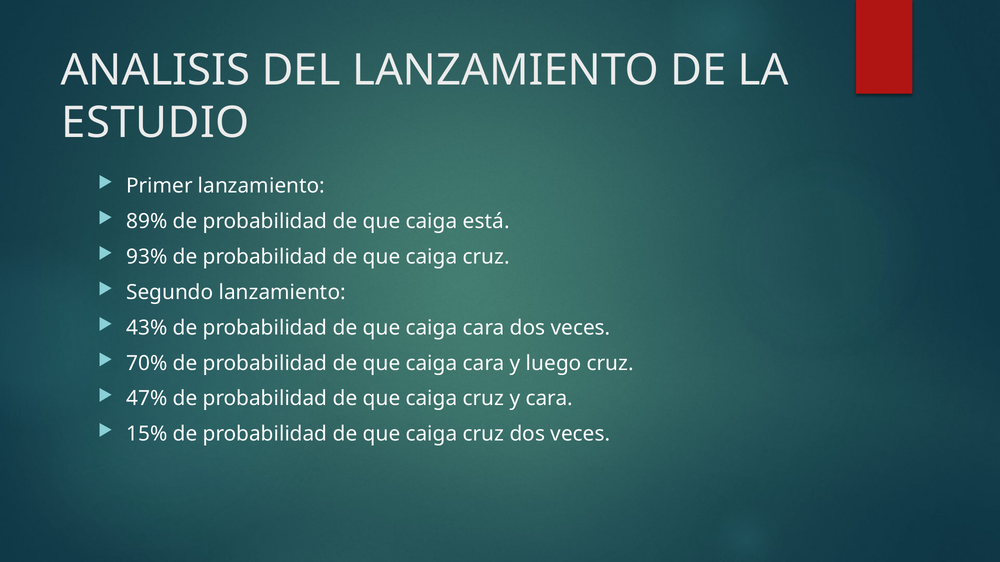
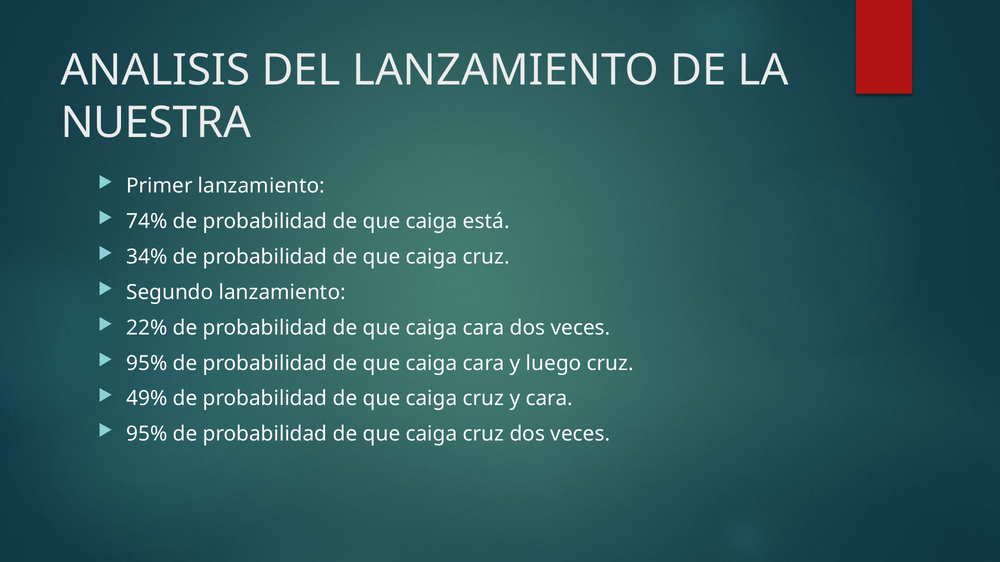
ESTUDIO: ESTUDIO -> NUESTRA
89%: 89% -> 74%
93%: 93% -> 34%
43%: 43% -> 22%
70% at (147, 363): 70% -> 95%
47%: 47% -> 49%
15% at (147, 434): 15% -> 95%
